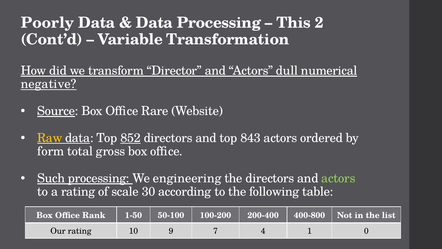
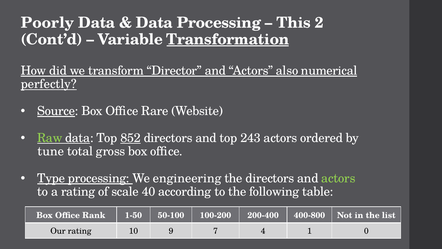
Transformation underline: none -> present
dull: dull -> also
negative: negative -> perfectly
Raw colour: yellow -> light green
843: 843 -> 243
form: form -> tune
Such: Such -> Type
30: 30 -> 40
